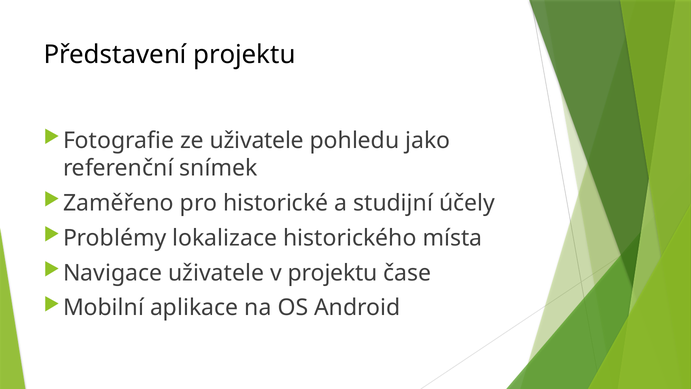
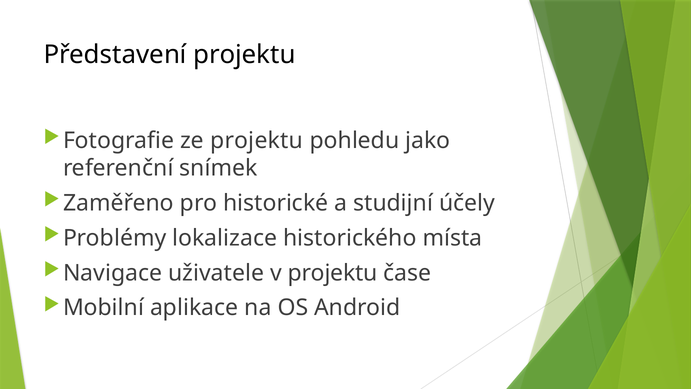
ze uživatele: uživatele -> projektu
